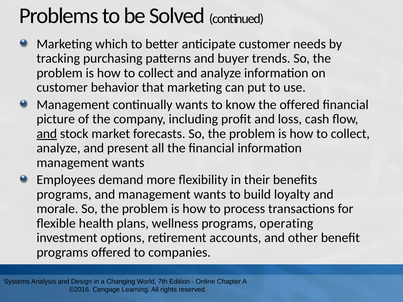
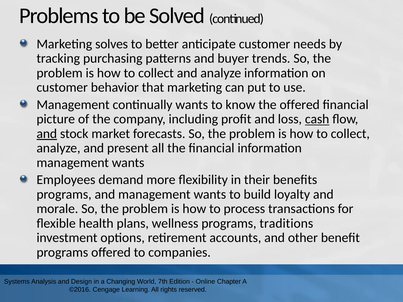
which: which -> solves
cash underline: none -> present
operating: operating -> traditions
